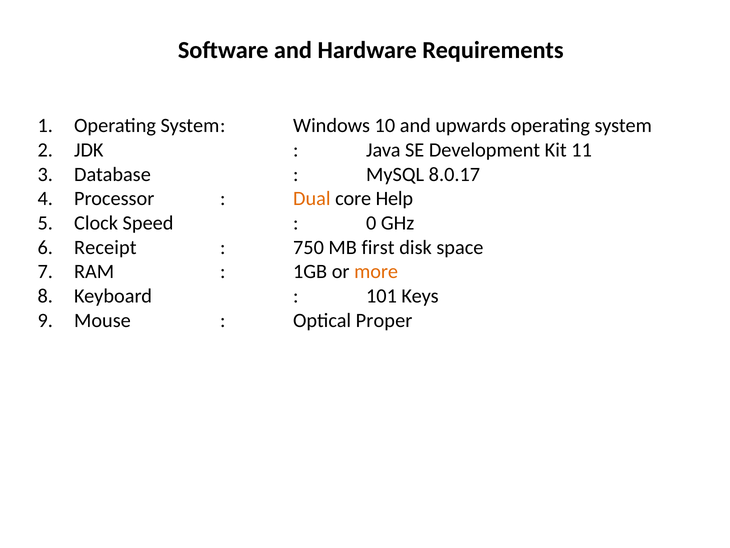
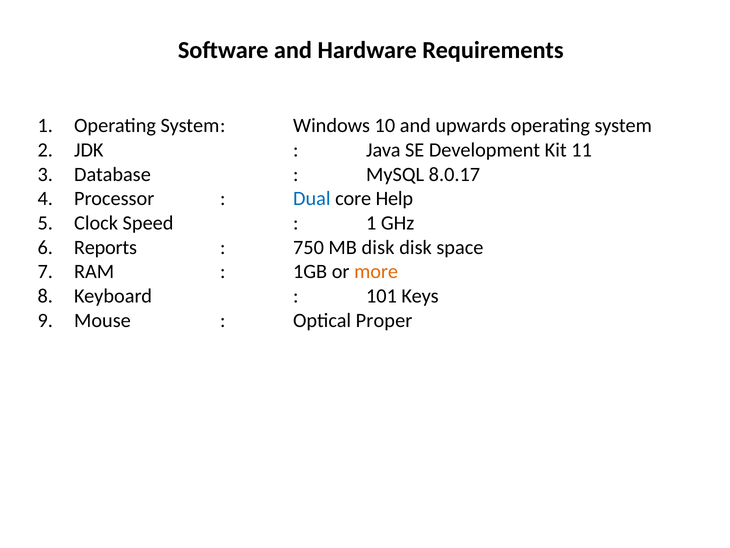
Dual colour: orange -> blue
0 at (371, 223): 0 -> 1
Receipt: Receipt -> Reports
MB first: first -> disk
